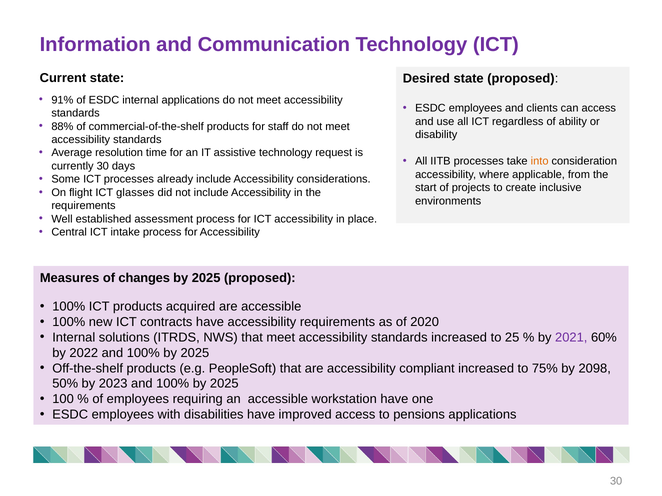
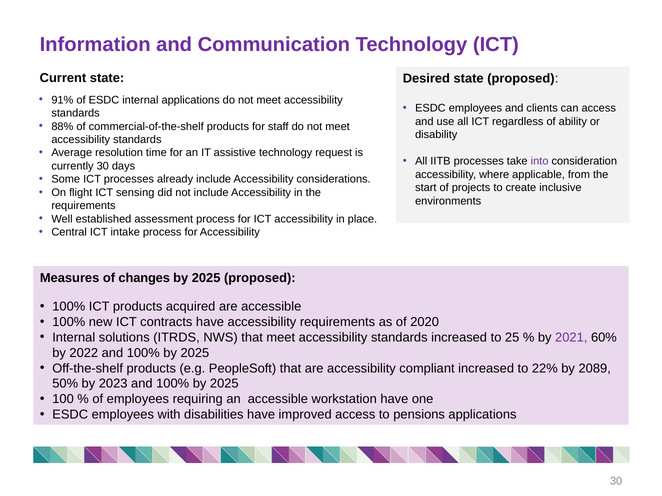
into colour: orange -> purple
glasses: glasses -> sensing
75%: 75% -> 22%
2098: 2098 -> 2089
